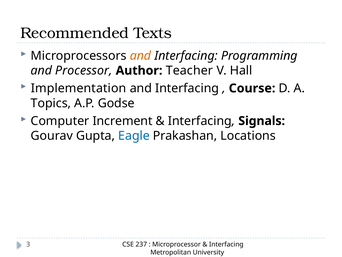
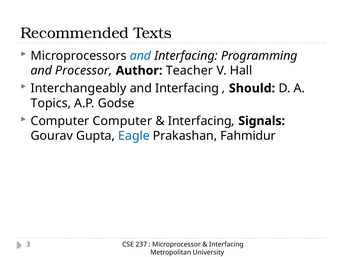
and at (140, 56) colour: orange -> blue
Implementation: Implementation -> Interchangeably
Course: Course -> Should
Computer Increment: Increment -> Computer
Locations: Locations -> Fahmidur
